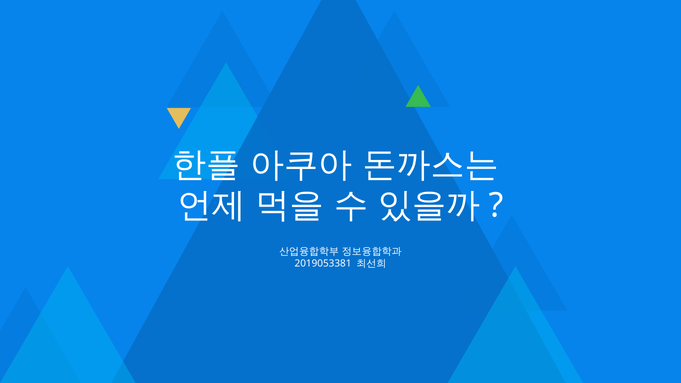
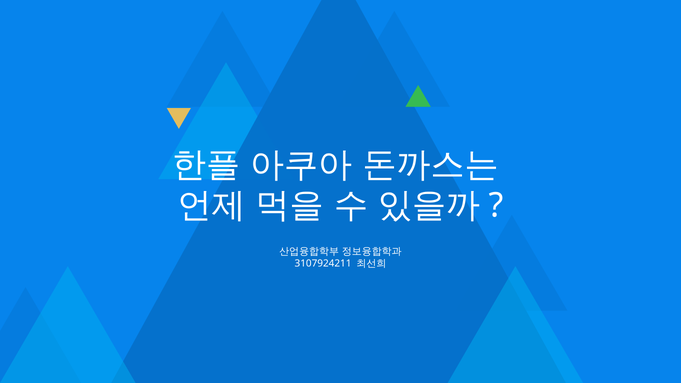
2019053381: 2019053381 -> 3107924211
